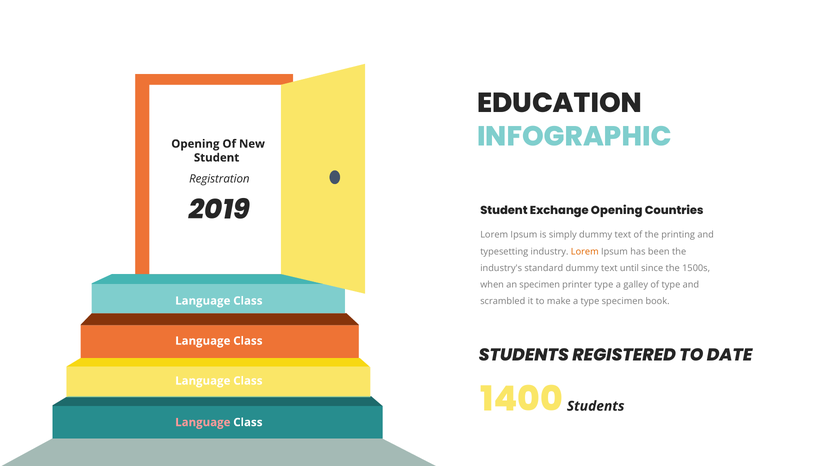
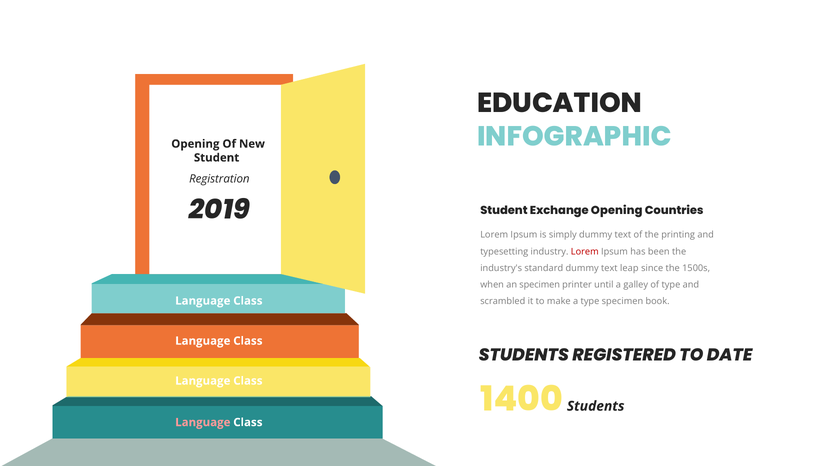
Lorem at (585, 252) colour: orange -> red
until: until -> leap
printer type: type -> until
